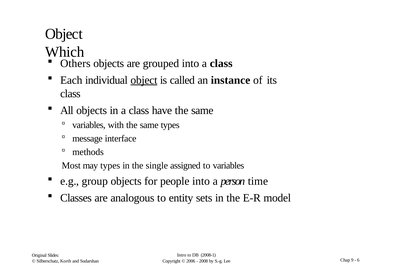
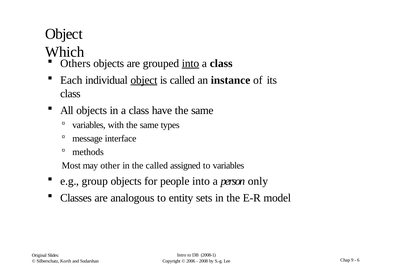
into at (191, 63) underline: none -> present
may types: types -> other
the single: single -> called
time: time -> only
